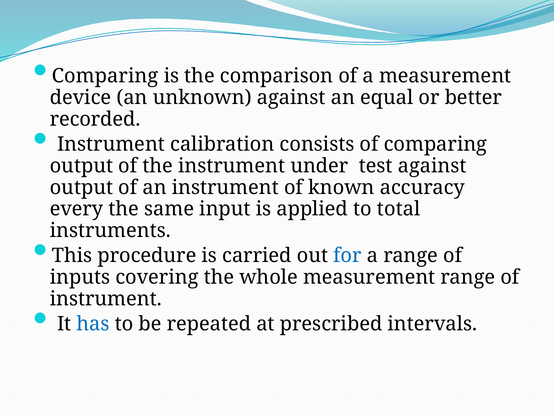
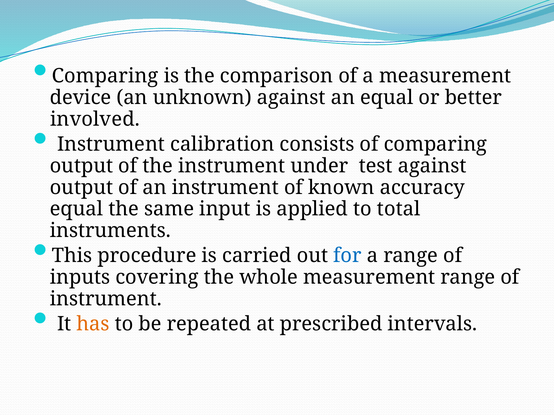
recorded: recorded -> involved
every at (77, 209): every -> equal
has colour: blue -> orange
